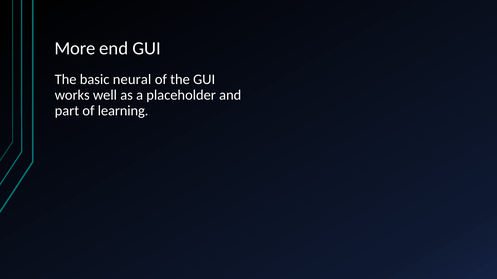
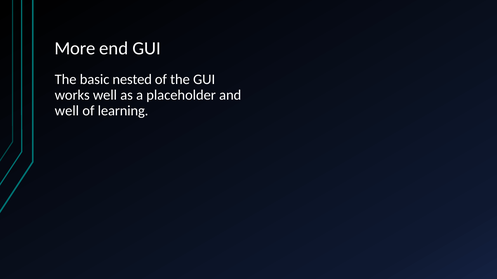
neural: neural -> nested
part at (67, 111): part -> well
